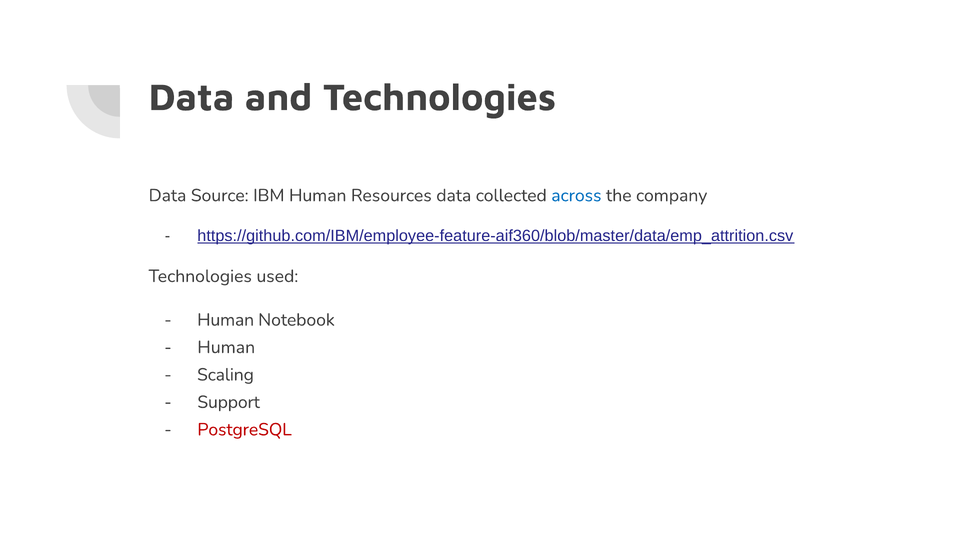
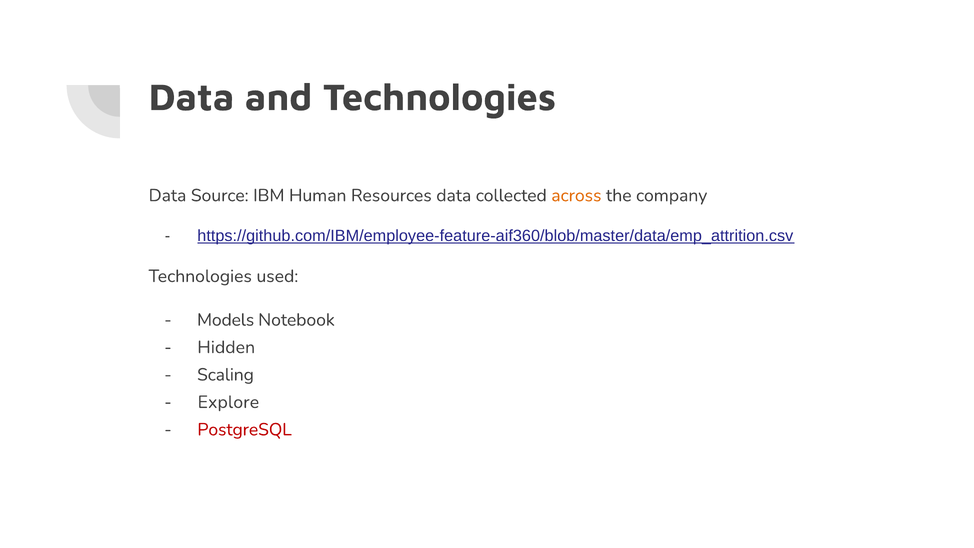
across colour: blue -> orange
Human at (226, 320): Human -> Models
Human at (226, 347): Human -> Hidden
Support: Support -> Explore
